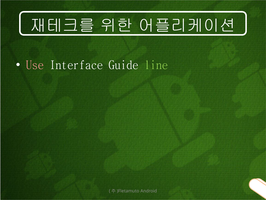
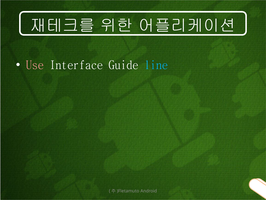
line colour: light green -> light blue
